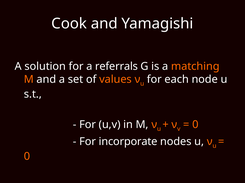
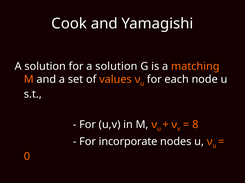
for a referrals: referrals -> solution
0 at (195, 125): 0 -> 8
